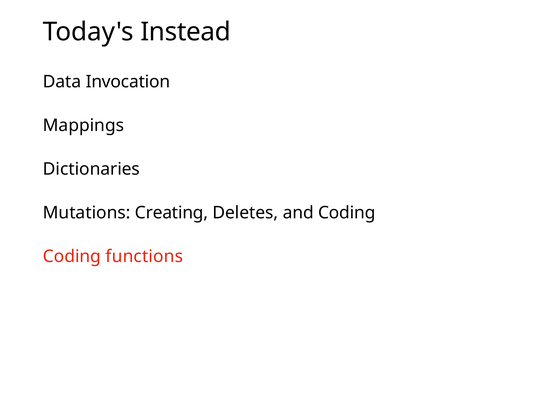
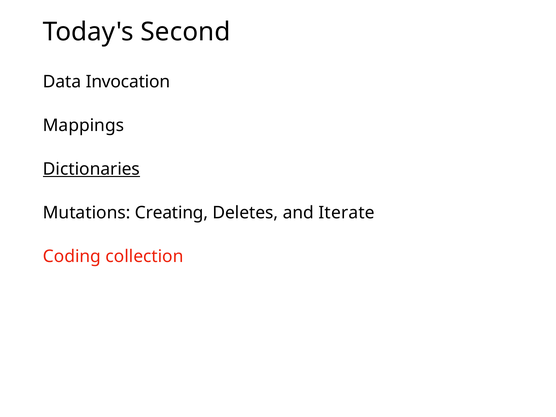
Instead: Instead -> Second
Dictionaries underline: none -> present
and Coding: Coding -> Iterate
functions: functions -> collection
